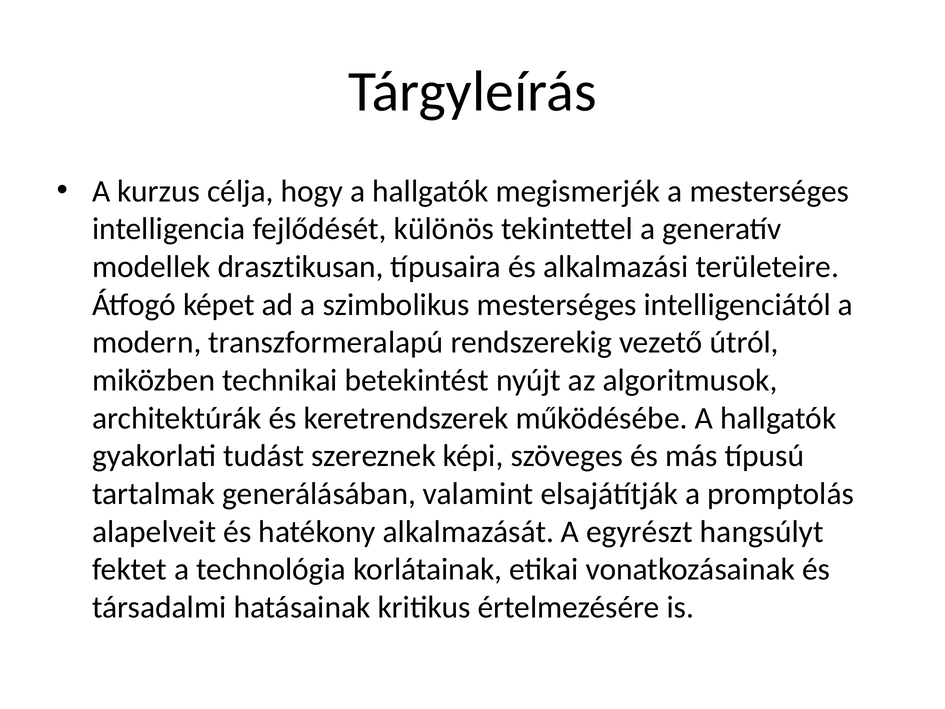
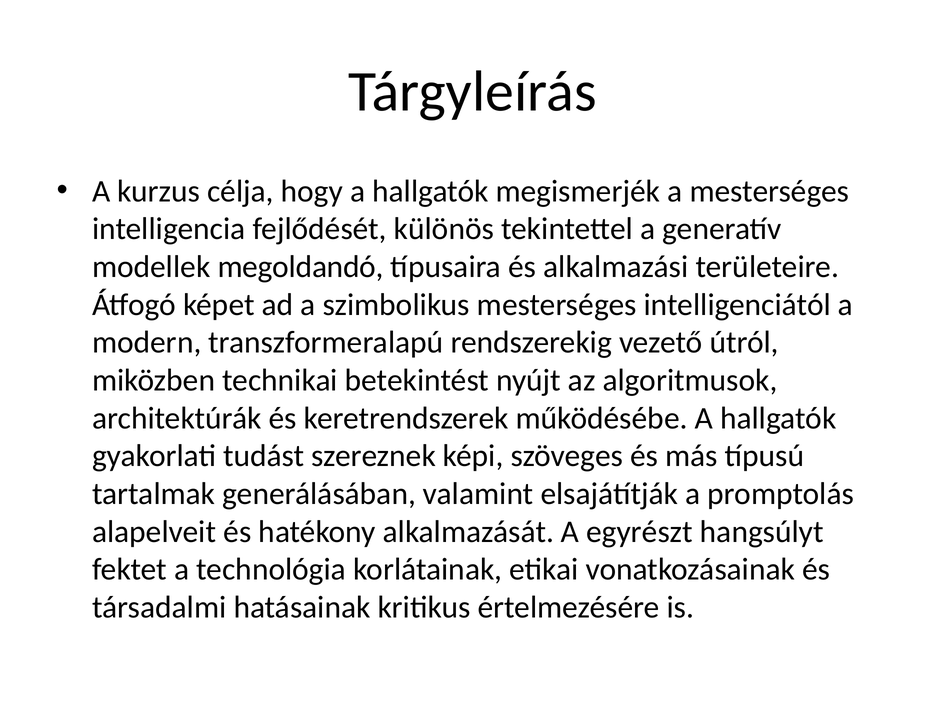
drasztikusan: drasztikusan -> megoldandó
